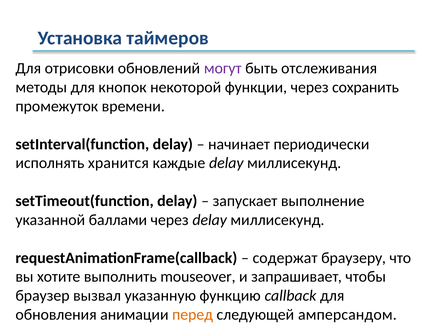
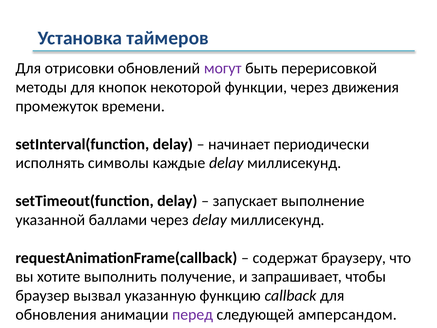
отслеживания: отслеживания -> перерисовкой
сохранить: сохранить -> движения
хранится: хранится -> символы
mouseover: mouseover -> получение
перед colour: orange -> purple
